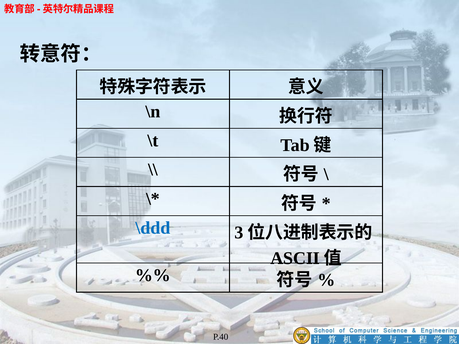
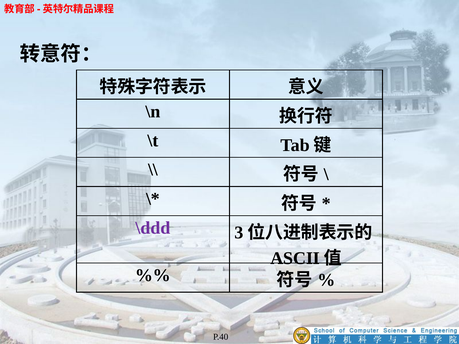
\ddd colour: blue -> purple
